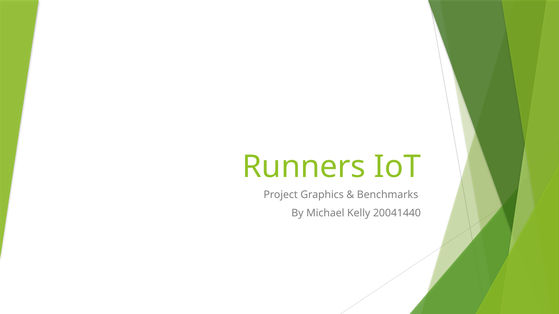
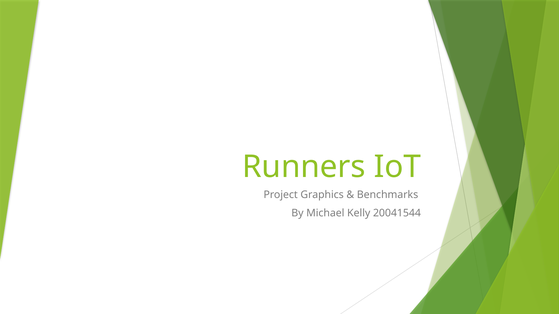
20041440: 20041440 -> 20041544
